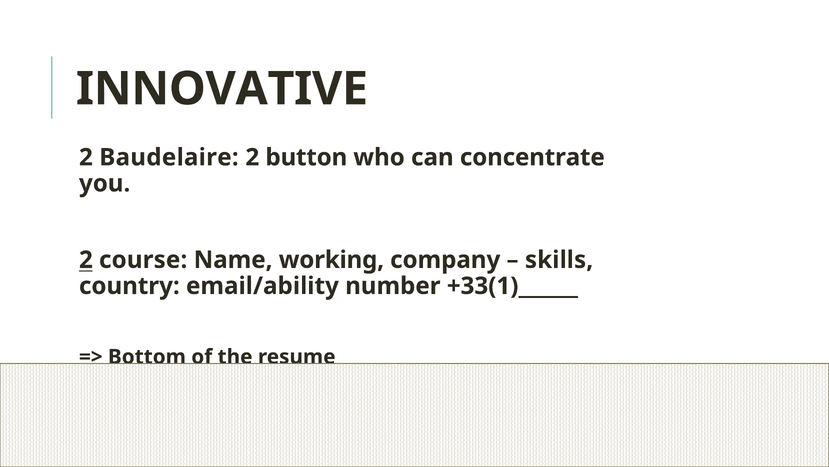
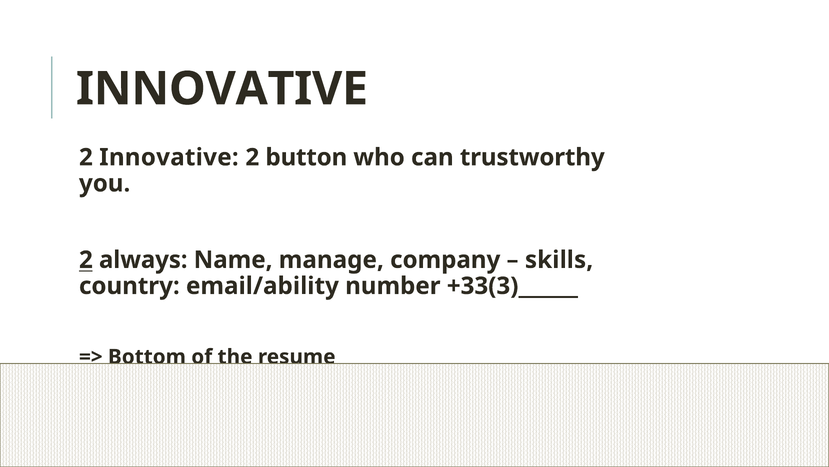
2 Baudelaire: Baudelaire -> Innovative
concentrate: concentrate -> trustworthy
course: course -> always
working: working -> manage
+33(1)______: +33(1)______ -> +33(3)______
